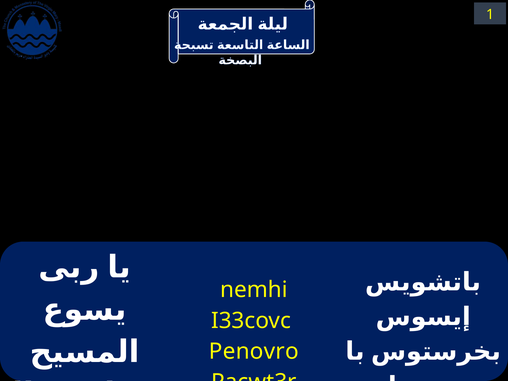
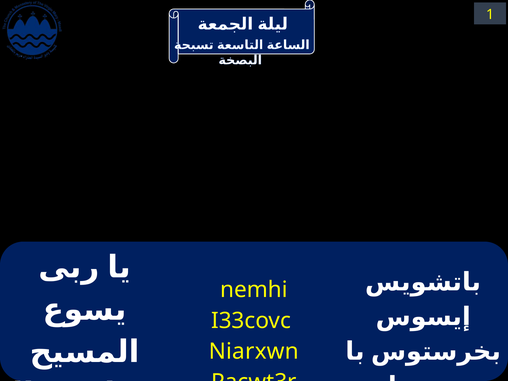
Penovro: Penovro -> Niarxwn
